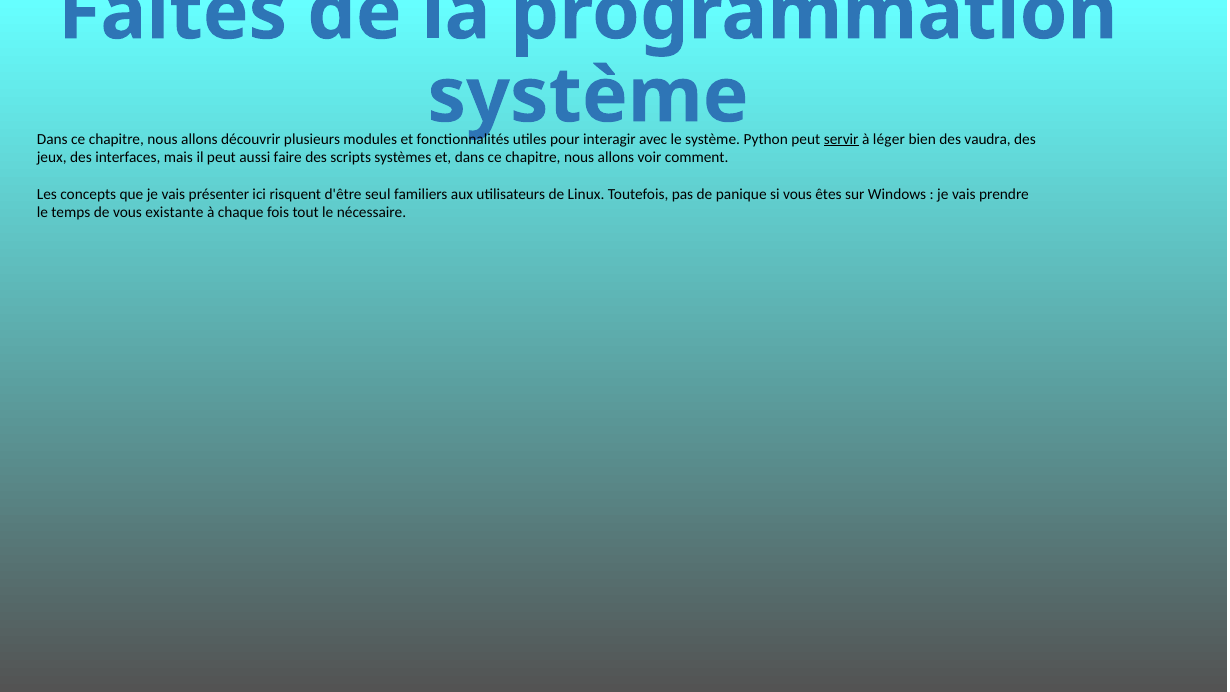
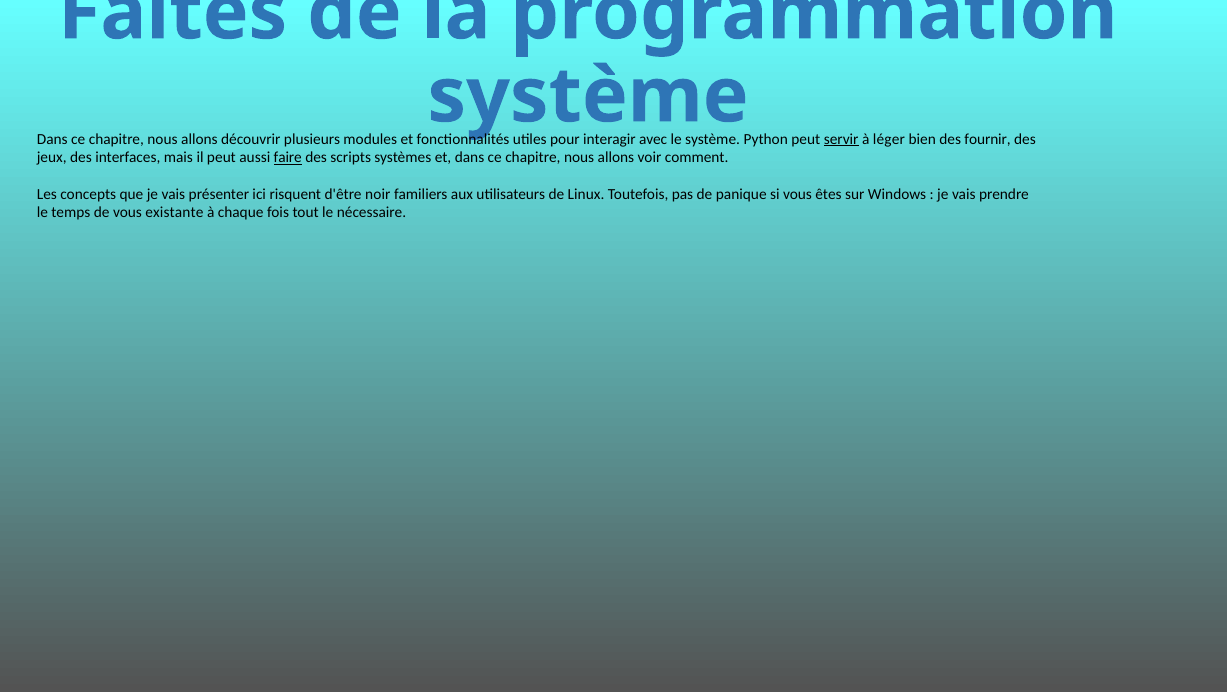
vaudra: vaudra -> fournir
faire underline: none -> present
seul: seul -> noir
